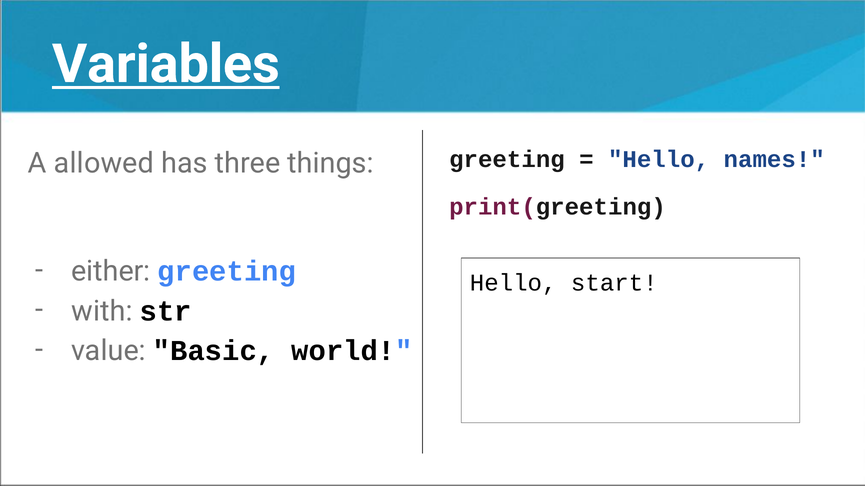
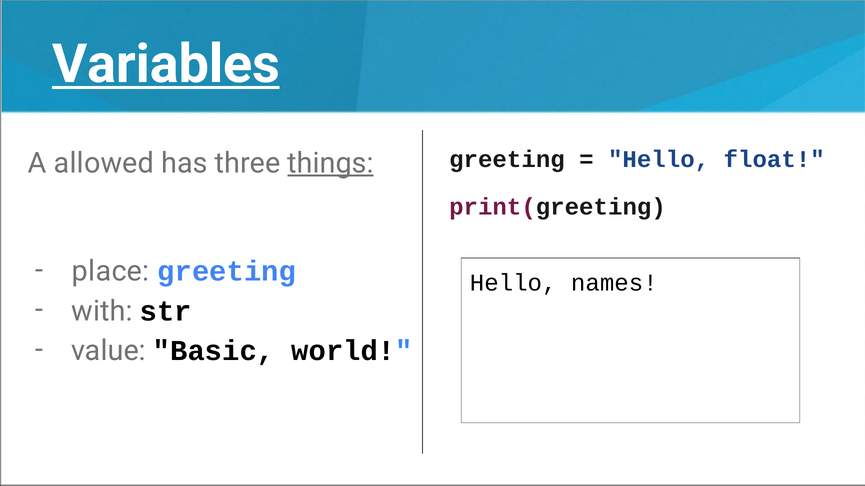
names: names -> float
things underline: none -> present
either: either -> place
start: start -> names
